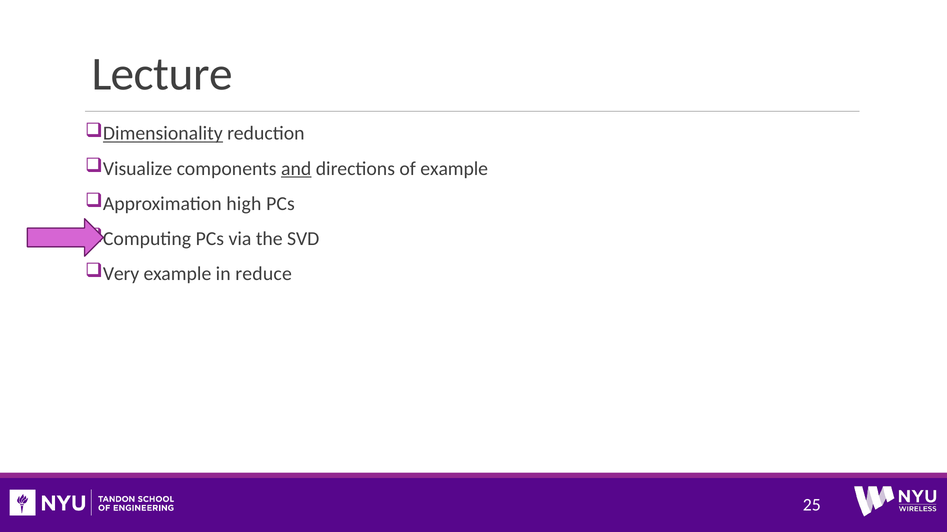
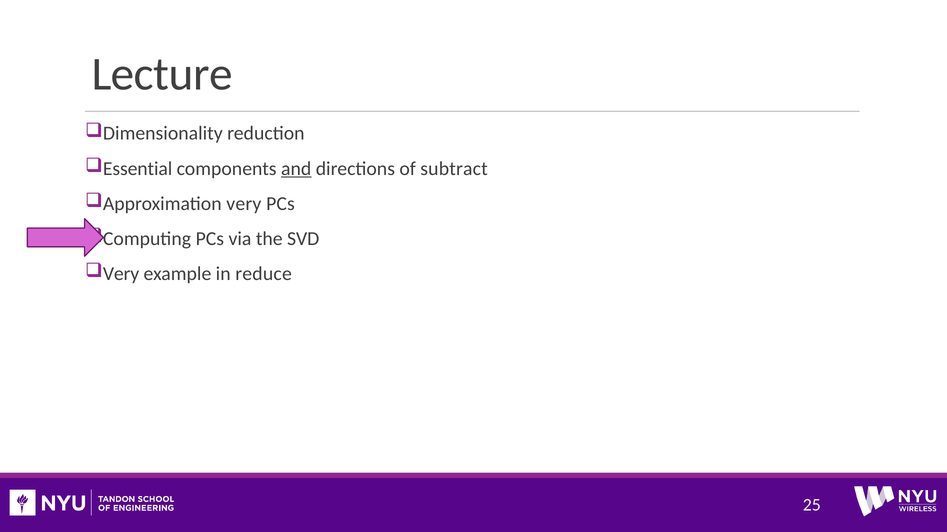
Dimensionality underline: present -> none
Visualize: Visualize -> Essential
of example: example -> subtract
Approximation high: high -> very
